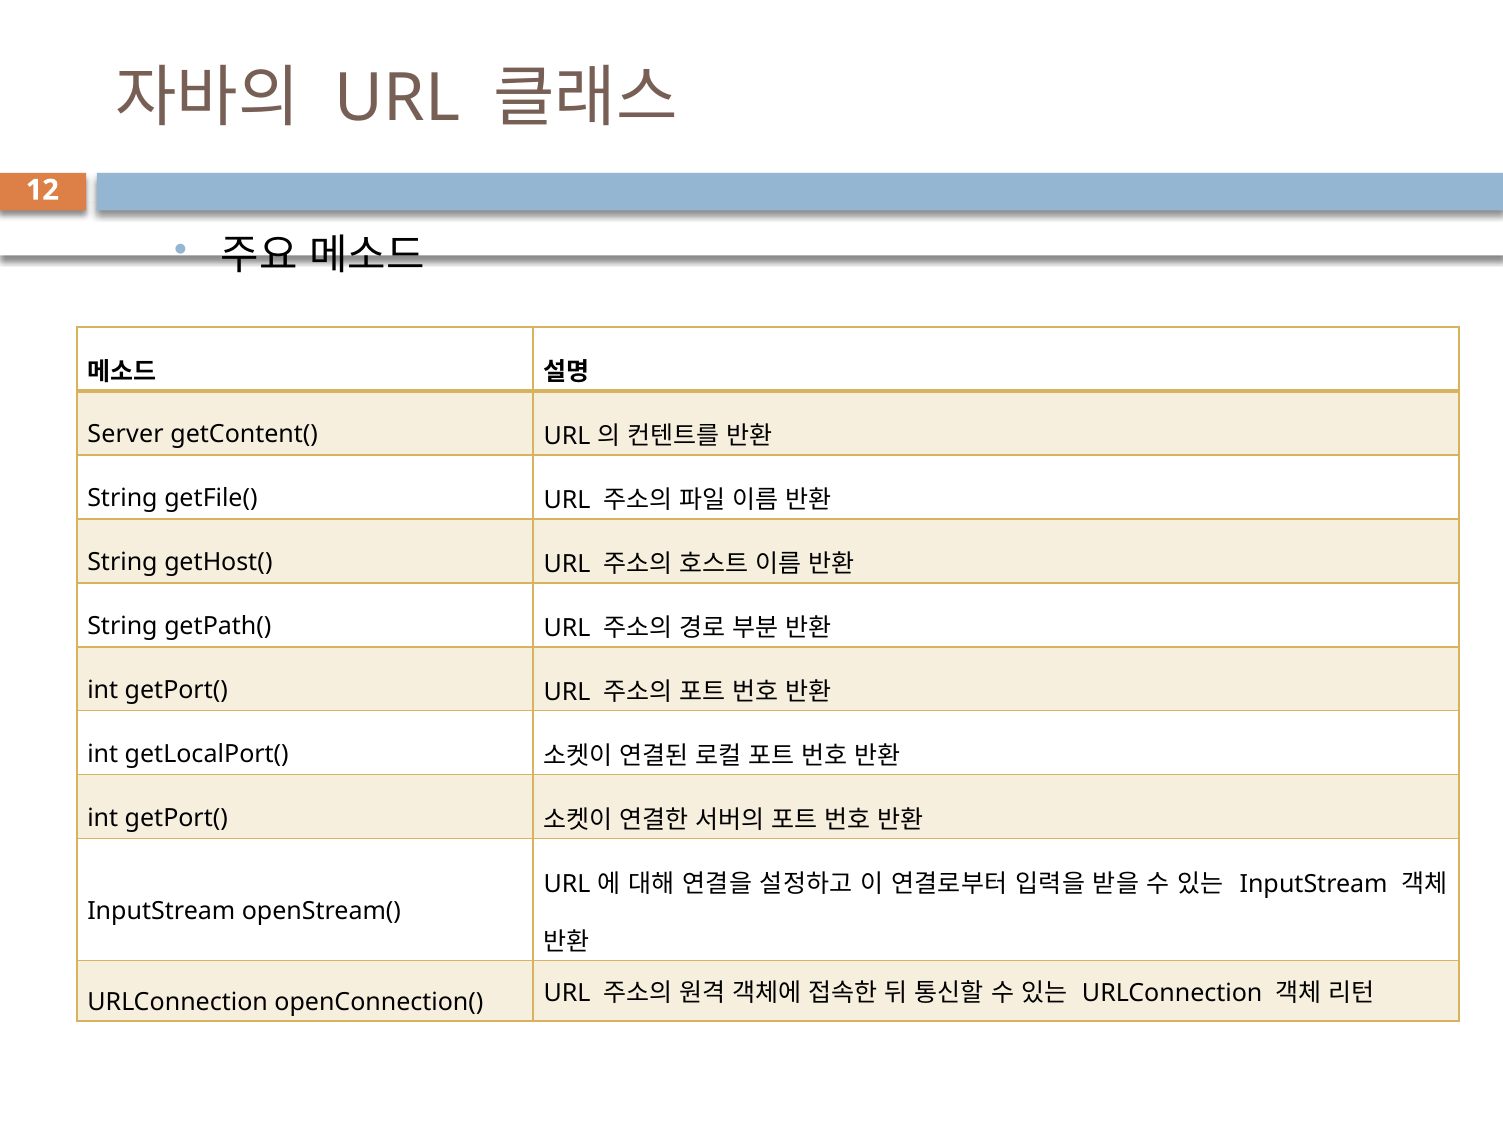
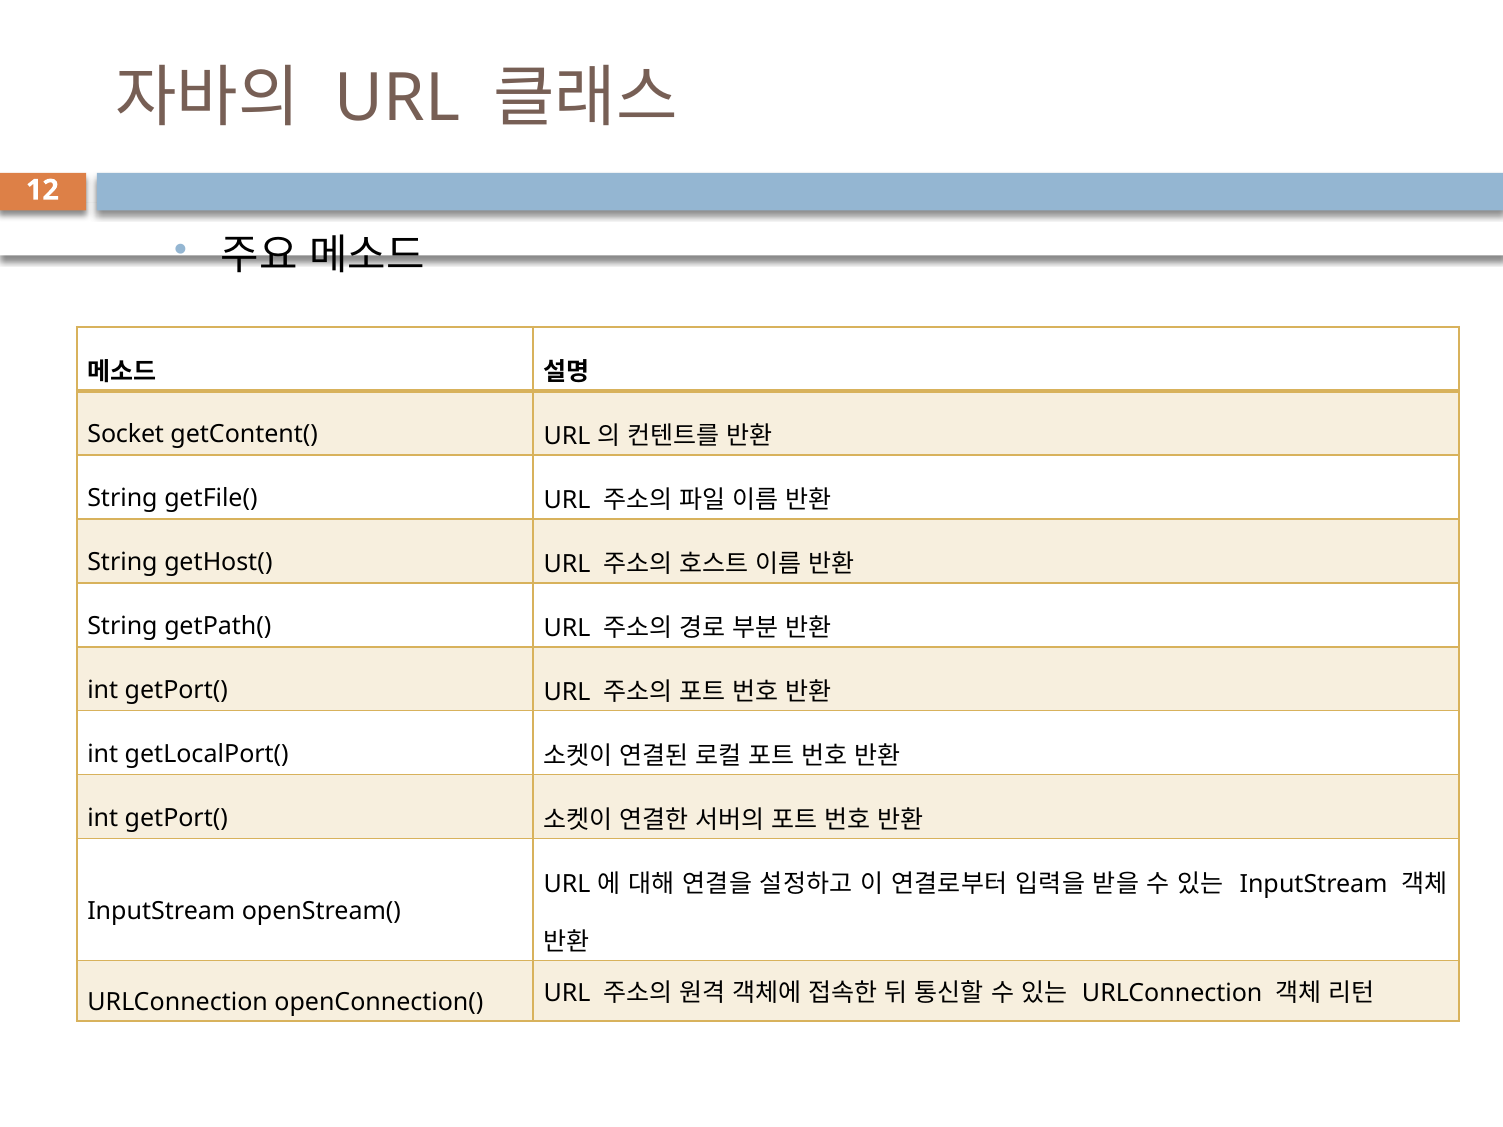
Server: Server -> Socket
